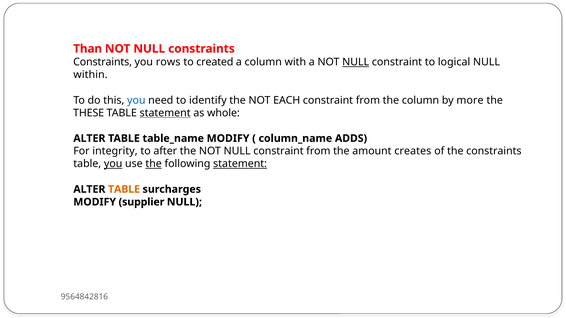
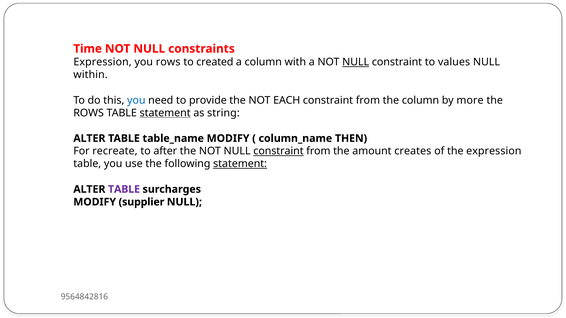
Than: Than -> Time
Constraints at (103, 62): Constraints -> Expression
logical: logical -> values
identify: identify -> provide
THESE at (89, 113): THESE -> ROWS
whole: whole -> string
ADDS: ADDS -> THEN
integrity: integrity -> recreate
constraint at (278, 151) underline: none -> present
the constraints: constraints -> expression
you at (113, 164) underline: present -> none
the at (154, 164) underline: present -> none
TABLE at (124, 189) colour: orange -> purple
